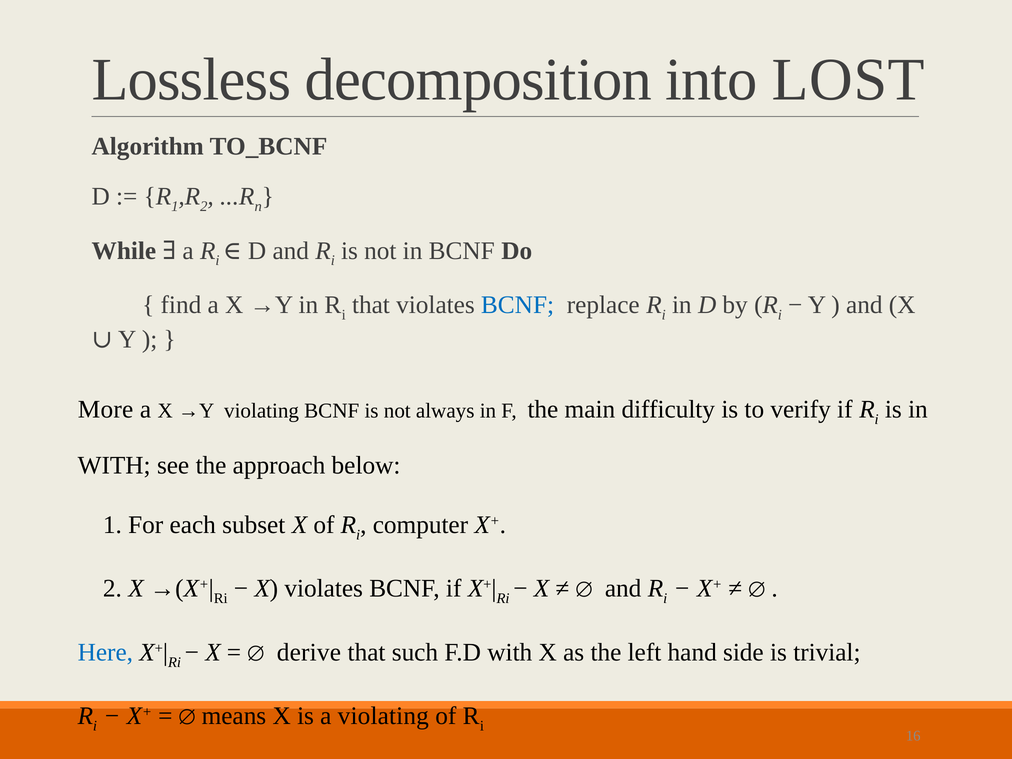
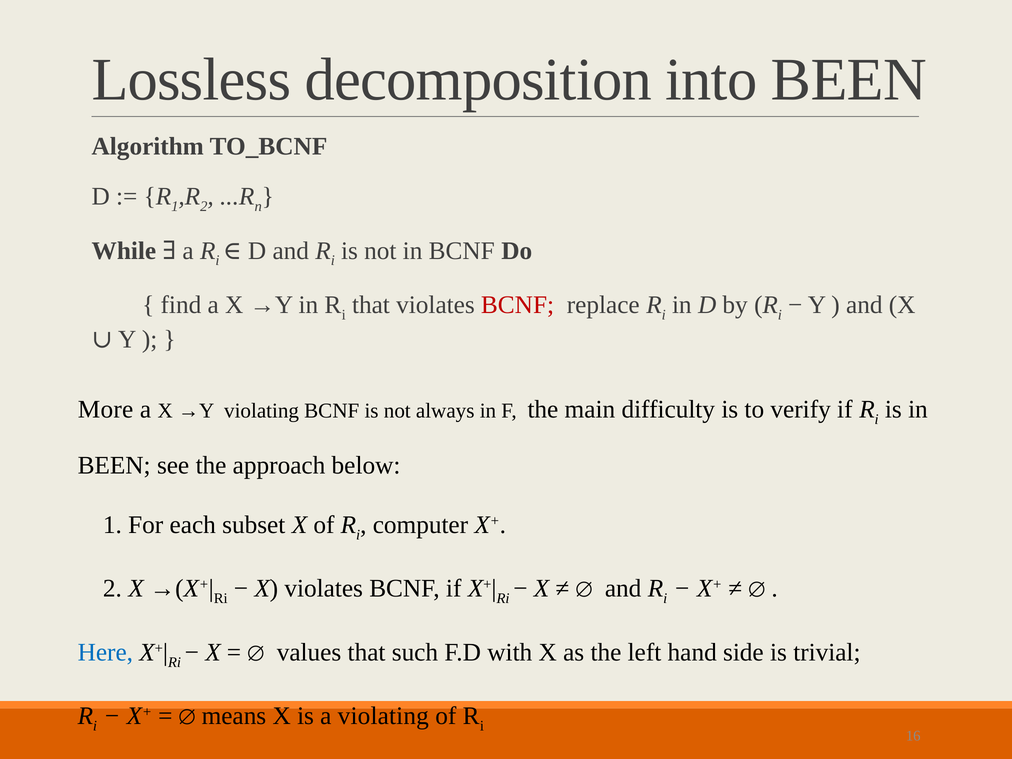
into LOST: LOST -> BEEN
BCNF at (518, 305) colour: blue -> red
WITH at (114, 465): WITH -> BEEN
derive: derive -> values
